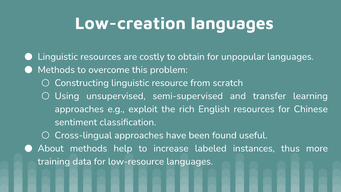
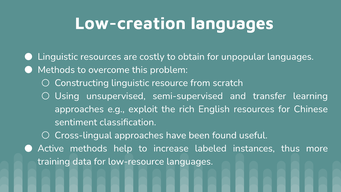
About: About -> Active
